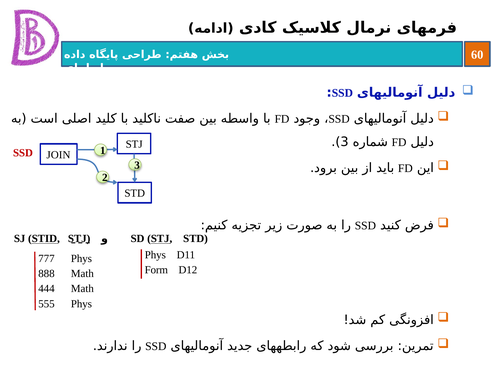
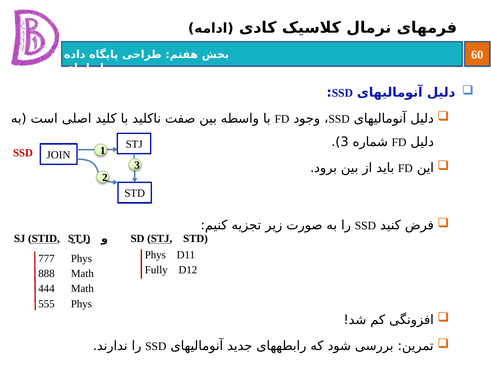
Form: Form -> Fully
